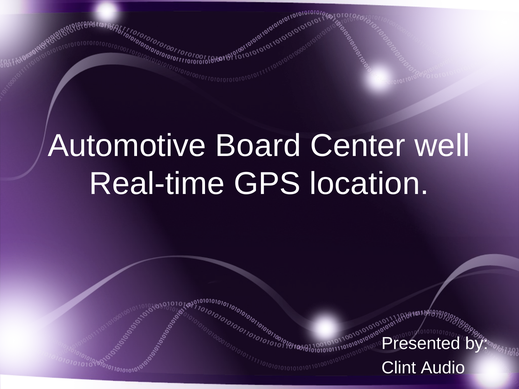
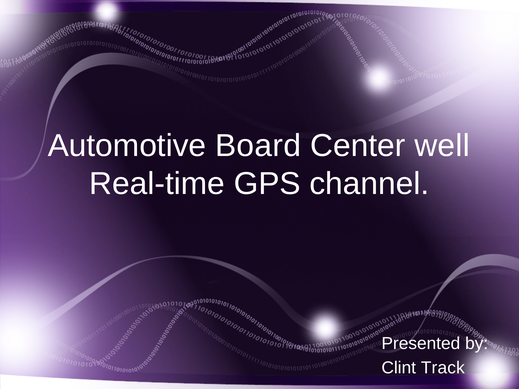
location: location -> channel
Audio: Audio -> Track
